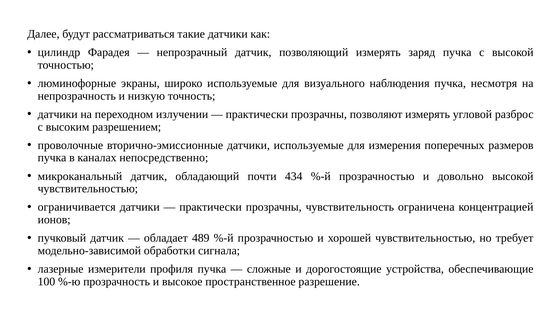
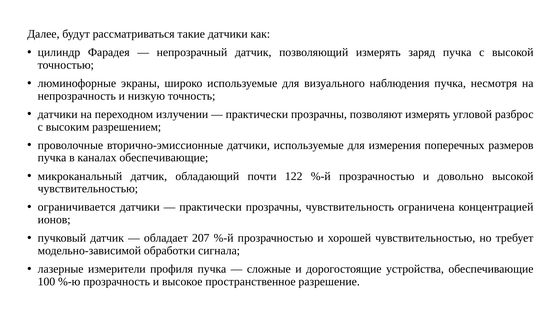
каналах непосредственно: непосредственно -> обеспечивающие
434: 434 -> 122
489: 489 -> 207
